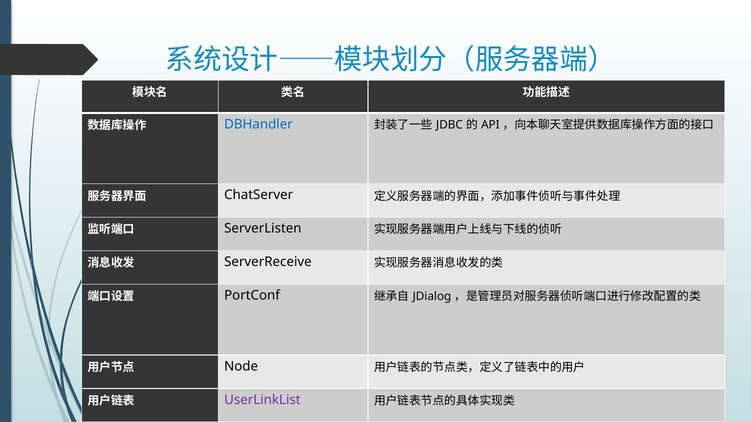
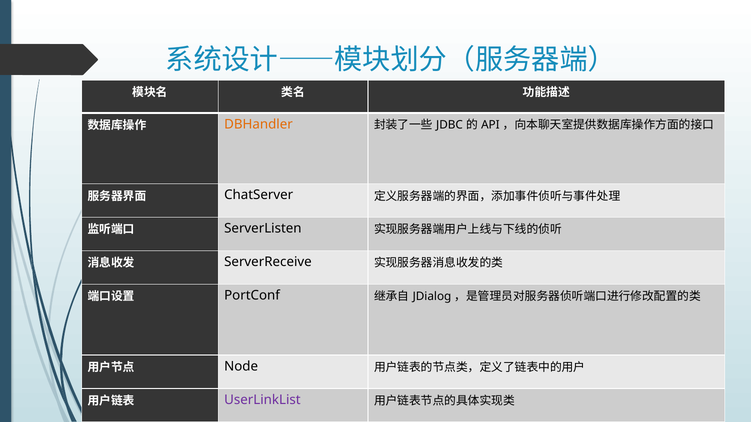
DBHandler colour: blue -> orange
